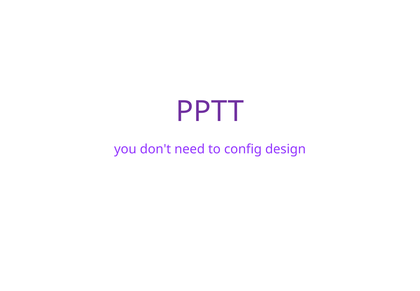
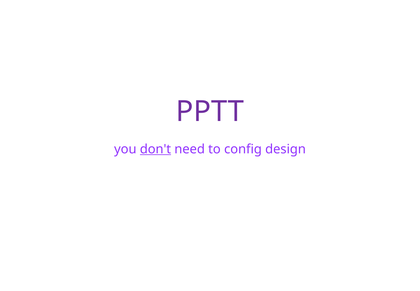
don't underline: none -> present
